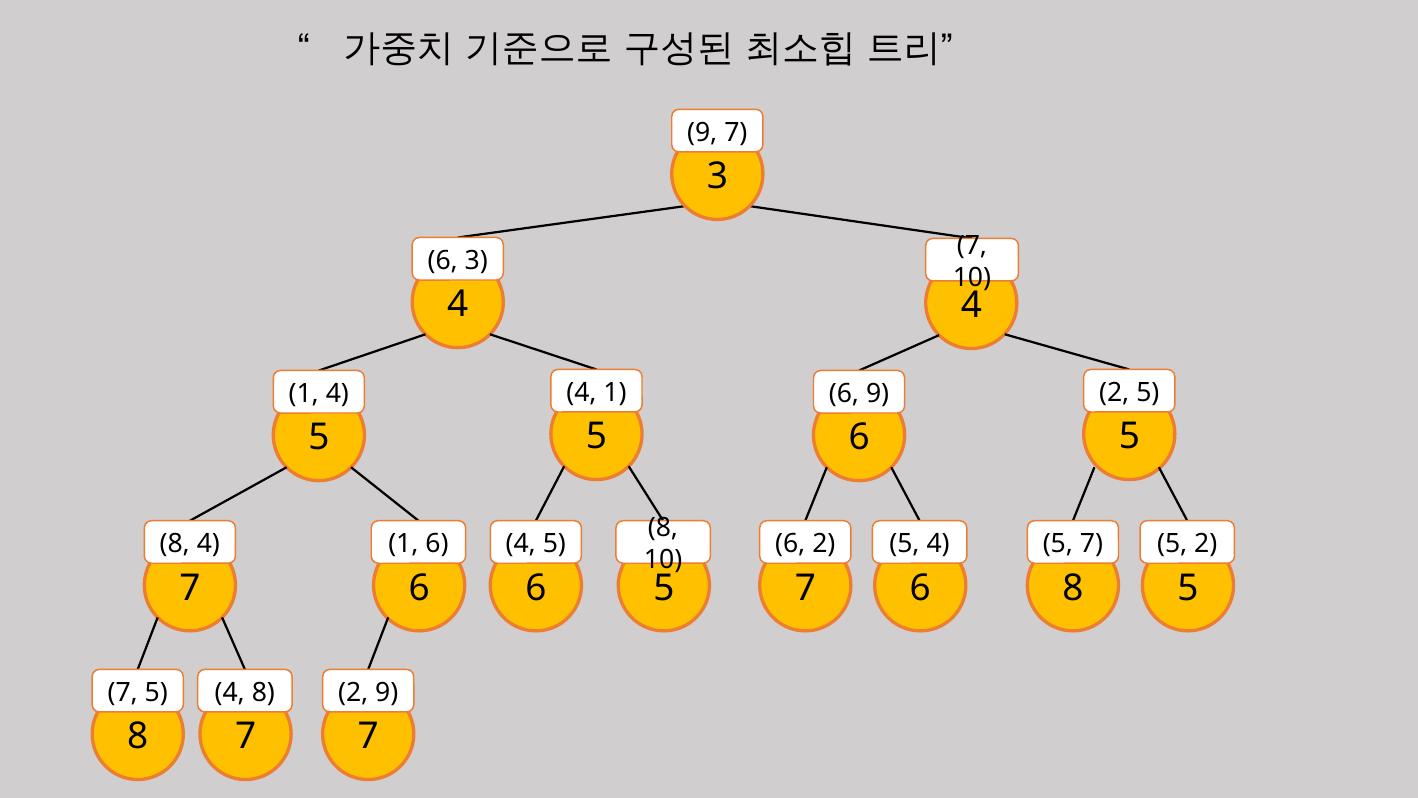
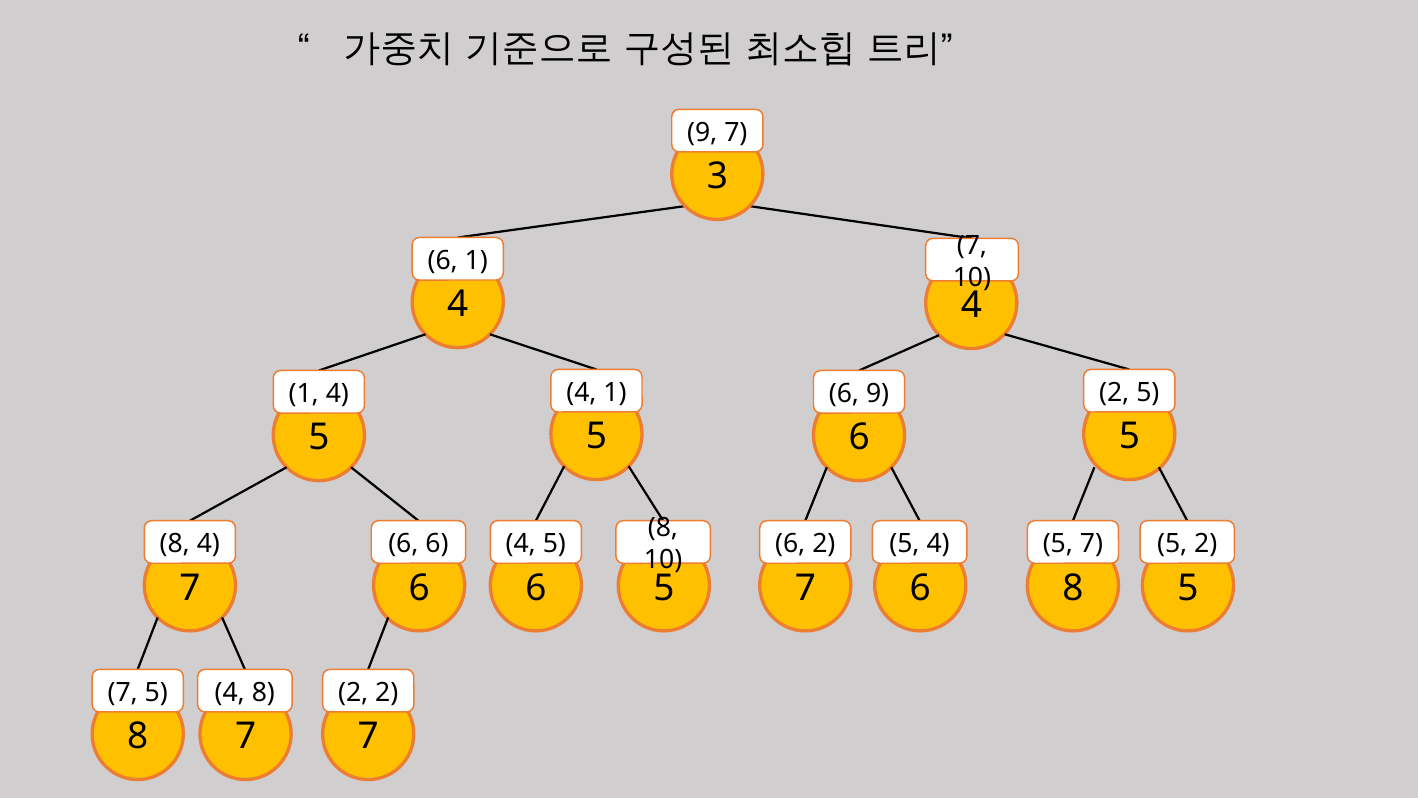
6 3: 3 -> 1
1 at (403, 544): 1 -> 6
2 9: 9 -> 2
